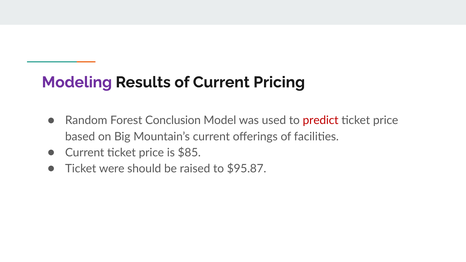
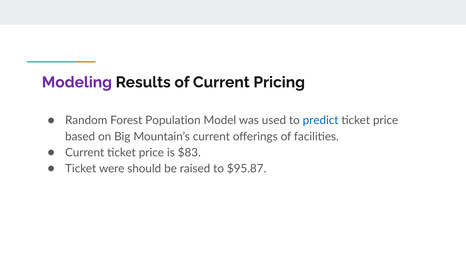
Conclusion: Conclusion -> Population
predict colour: red -> blue
$85: $85 -> $83
